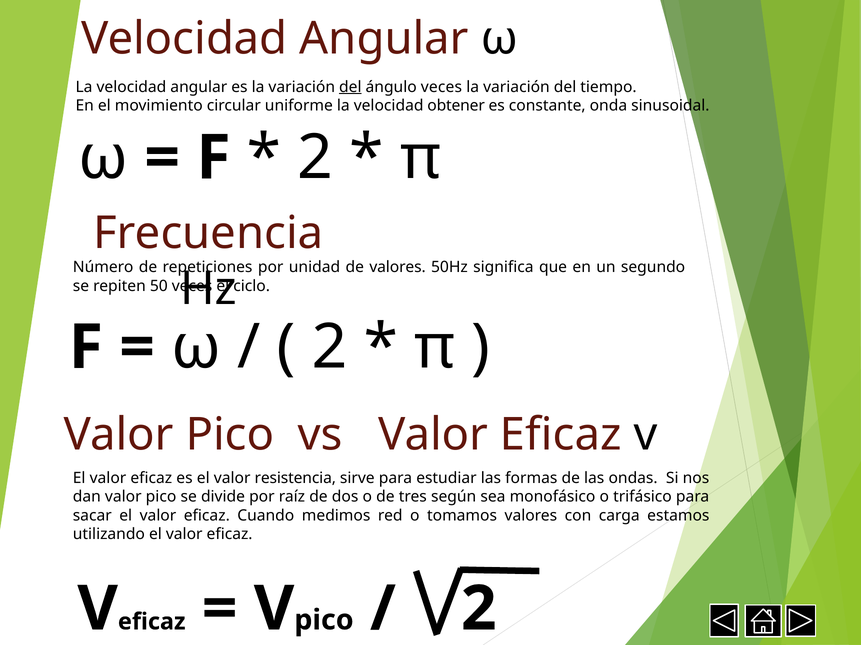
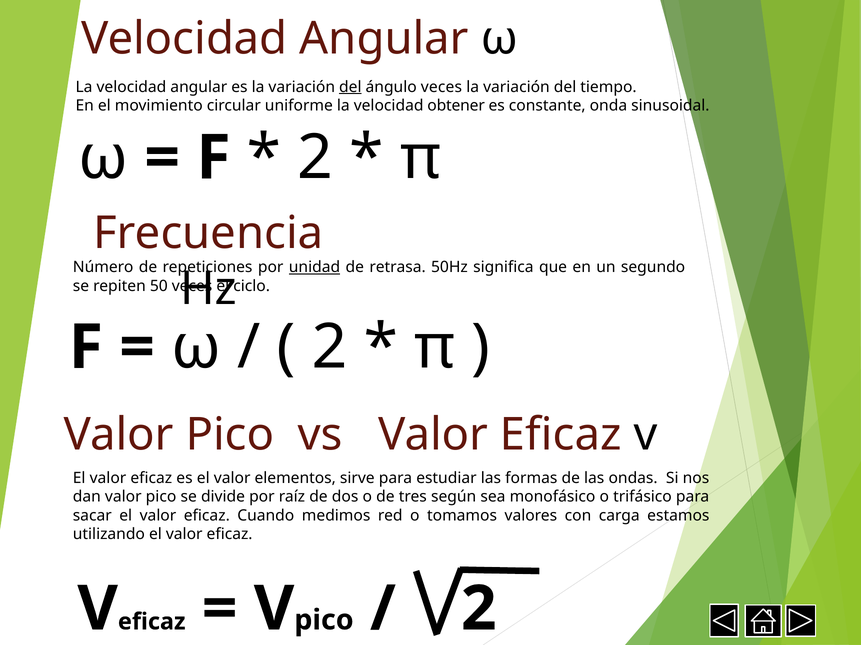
unidad underline: none -> present
de valores: valores -> retrasa
resistencia: resistencia -> elementos
